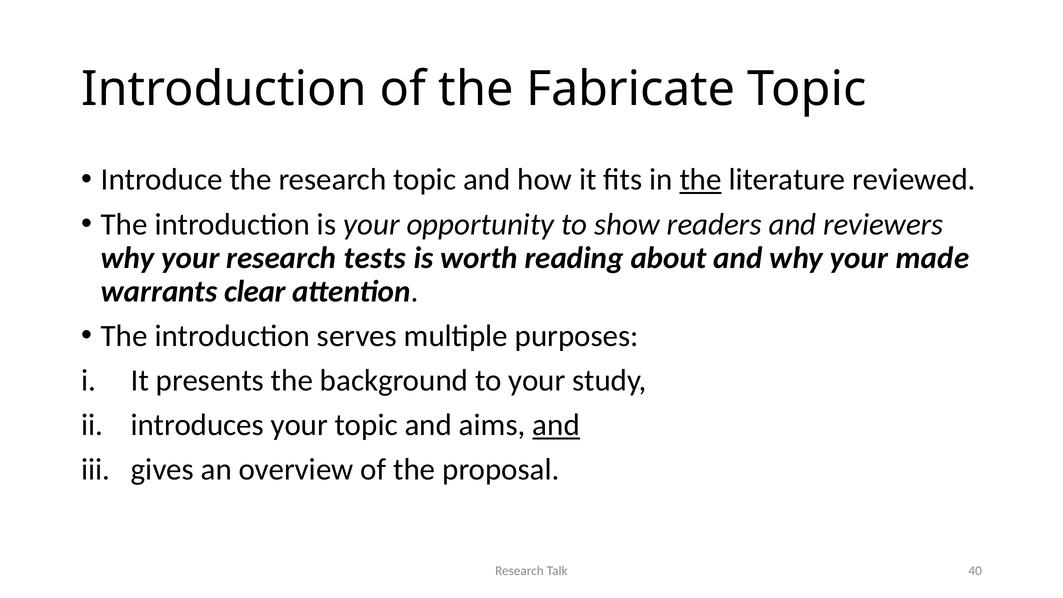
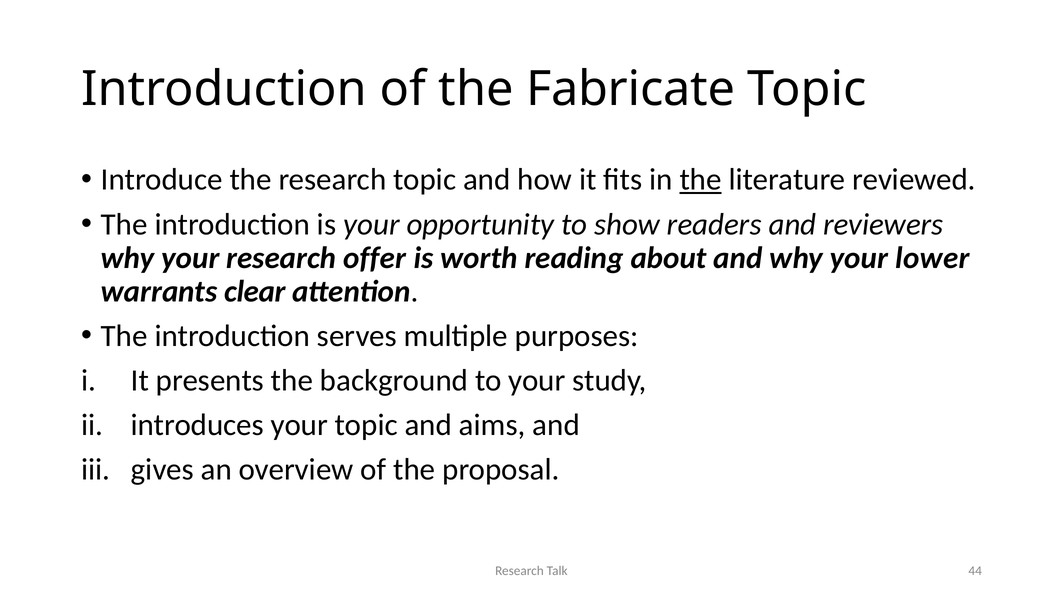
tests: tests -> offer
made: made -> lower
and at (556, 425) underline: present -> none
40: 40 -> 44
